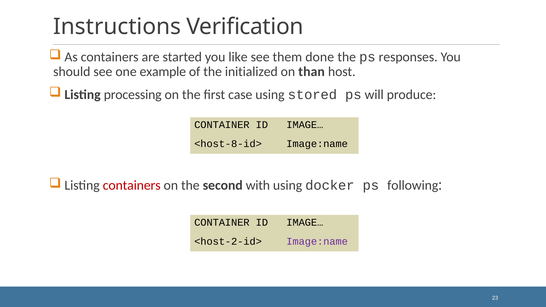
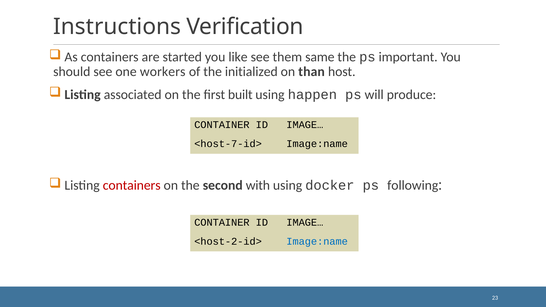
done: done -> same
responses: responses -> important
example: example -> workers
processing: processing -> associated
case: case -> built
stored: stored -> happen
<host-8-id>: <host-8-id> -> <host-7-id>
Image:name at (317, 242) colour: purple -> blue
